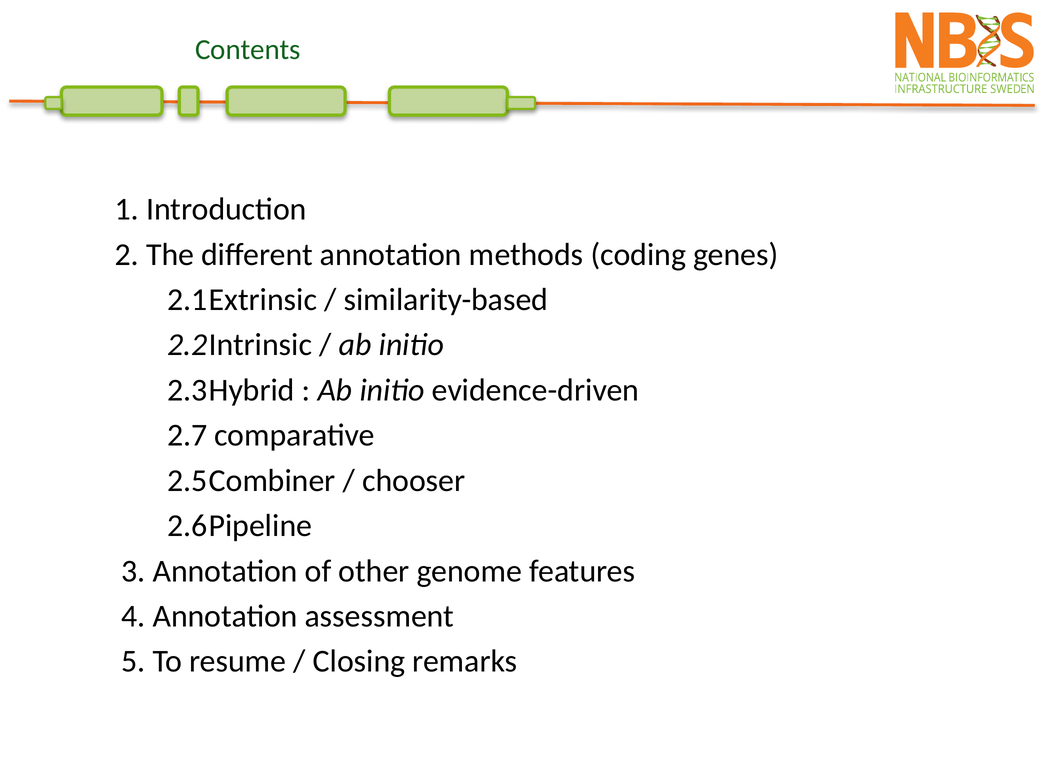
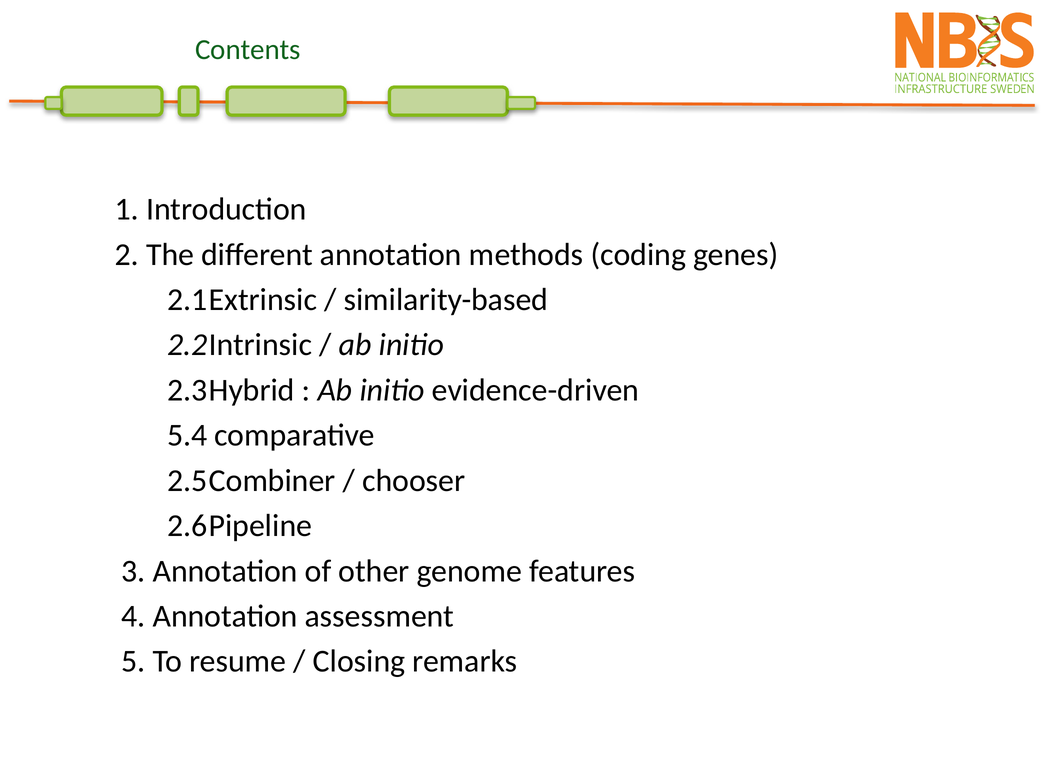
2.7: 2.7 -> 5.4
